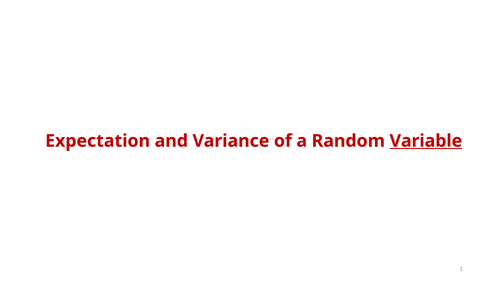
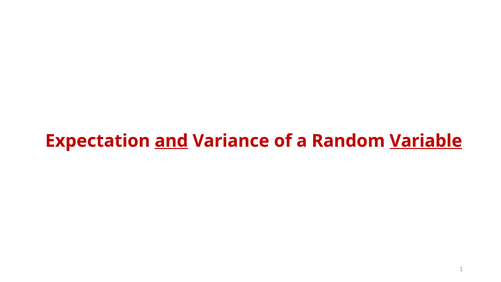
and underline: none -> present
